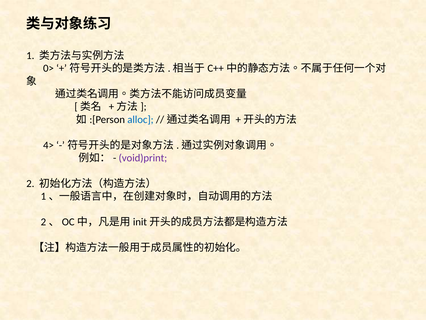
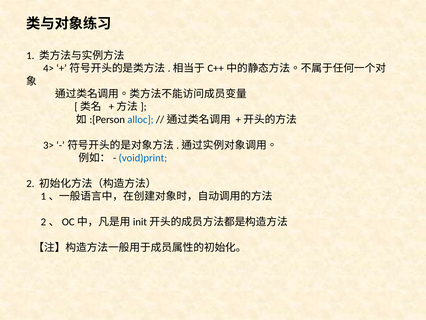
0>: 0> -> 4>
4>: 4> -> 3>
void)print colour: purple -> blue
